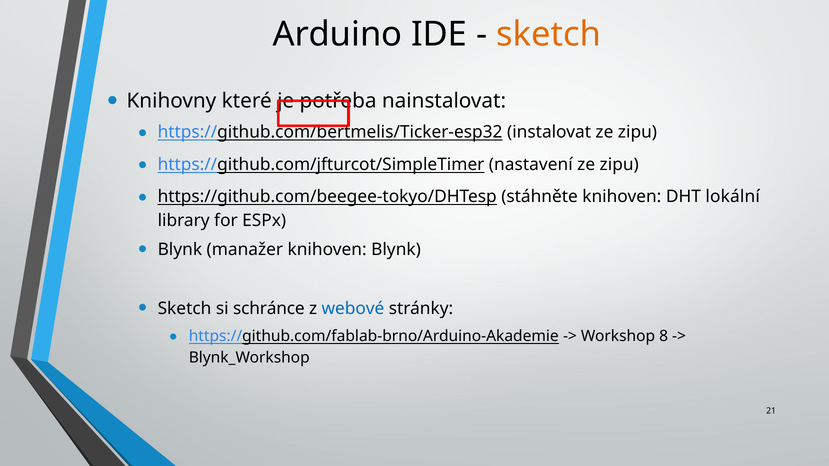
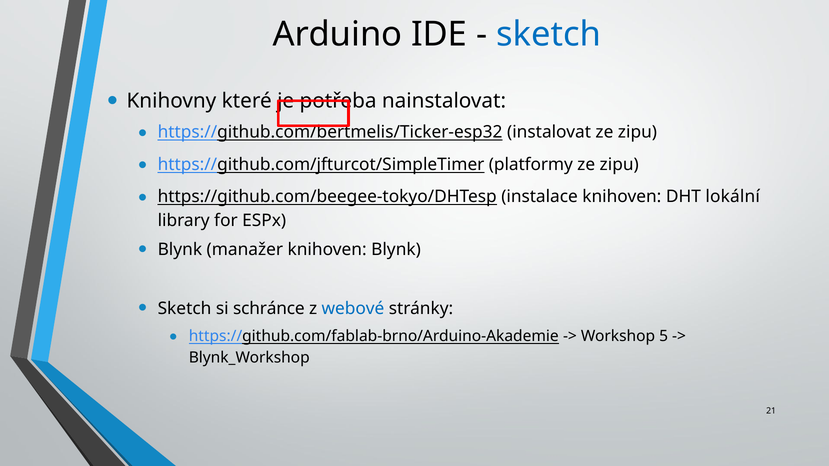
sketch at (549, 34) colour: orange -> blue
nastavení: nastavení -> platformy
stáhněte: stáhněte -> instalace
8: 8 -> 5
